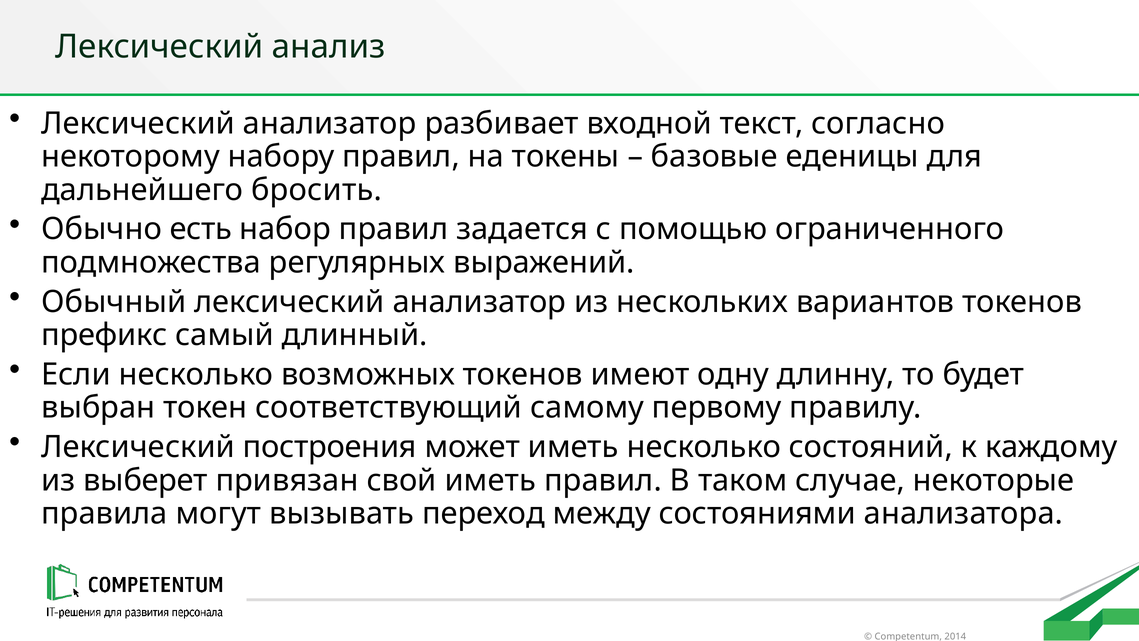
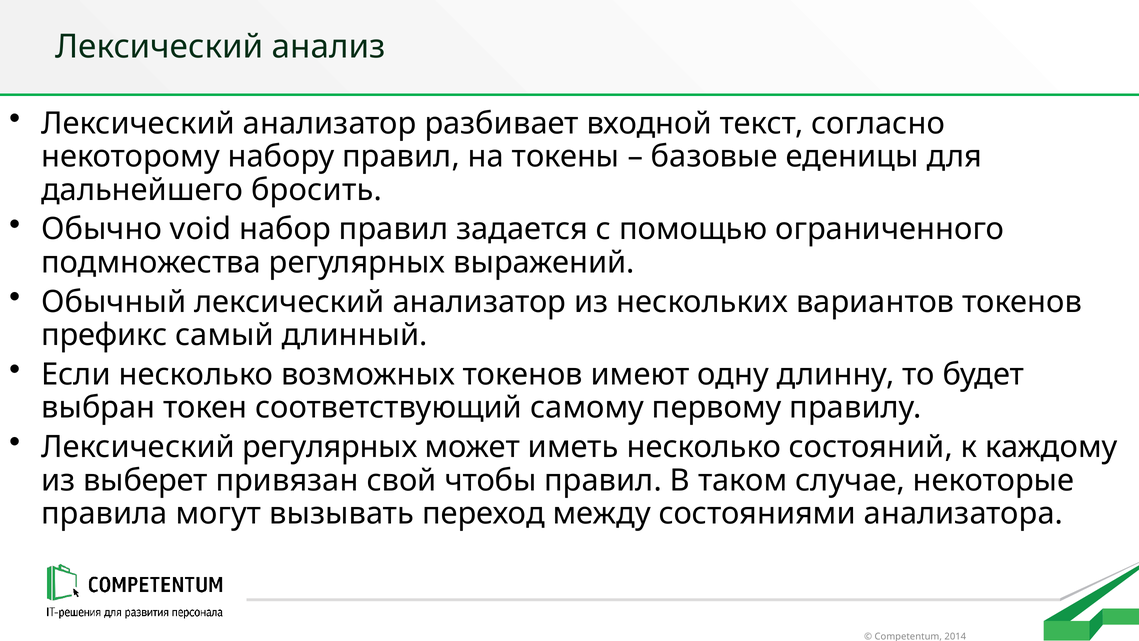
есть: есть -> void
Лексический построения: построения -> регулярных
свой иметь: иметь -> чтобы
